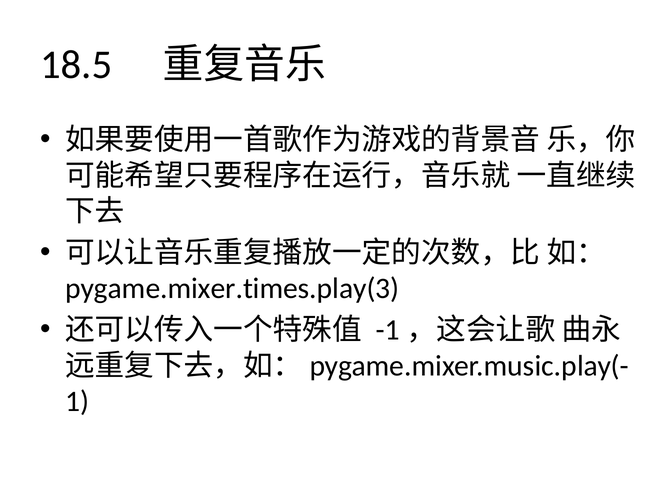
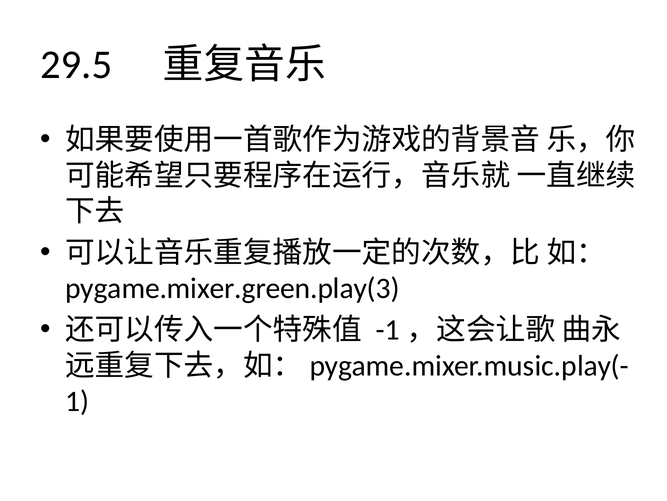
18.5: 18.5 -> 29.5
pygame.mixer.times.play(3: pygame.mixer.times.play(3 -> pygame.mixer.green.play(3
